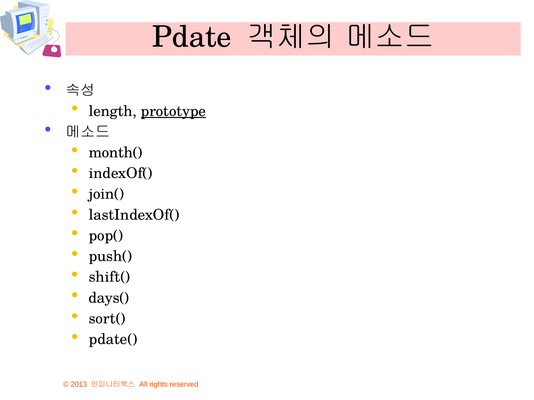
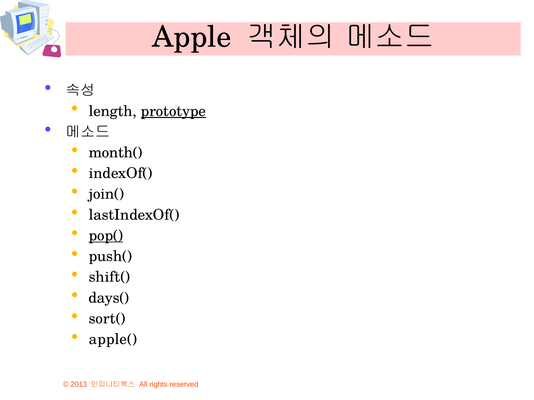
Pdate: Pdate -> Apple
pop( underline: none -> present
pdate(: pdate( -> apple(
